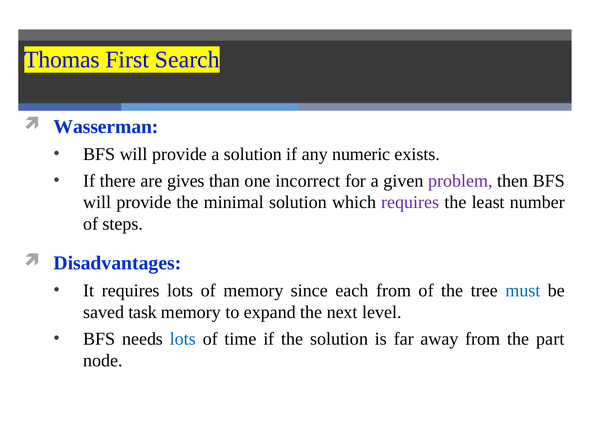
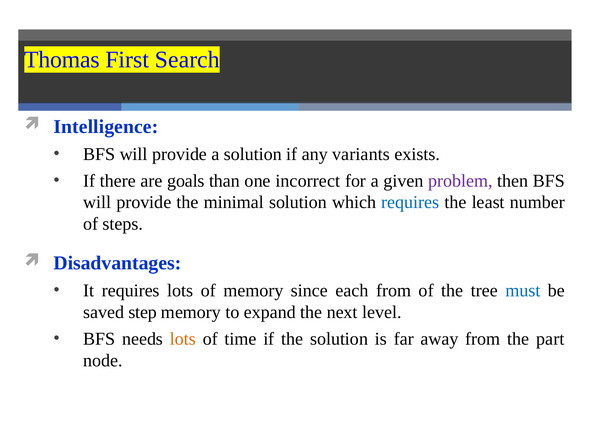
Wasserman: Wasserman -> Intelligence
numeric: numeric -> variants
gives: gives -> goals
requires at (410, 202) colour: purple -> blue
task: task -> step
lots at (183, 338) colour: blue -> orange
